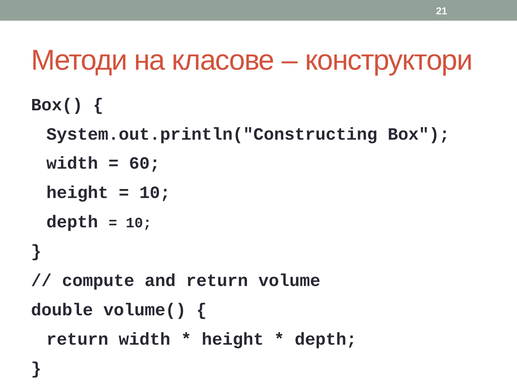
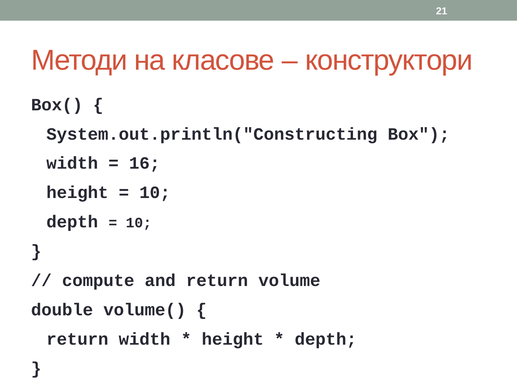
60: 60 -> 16
